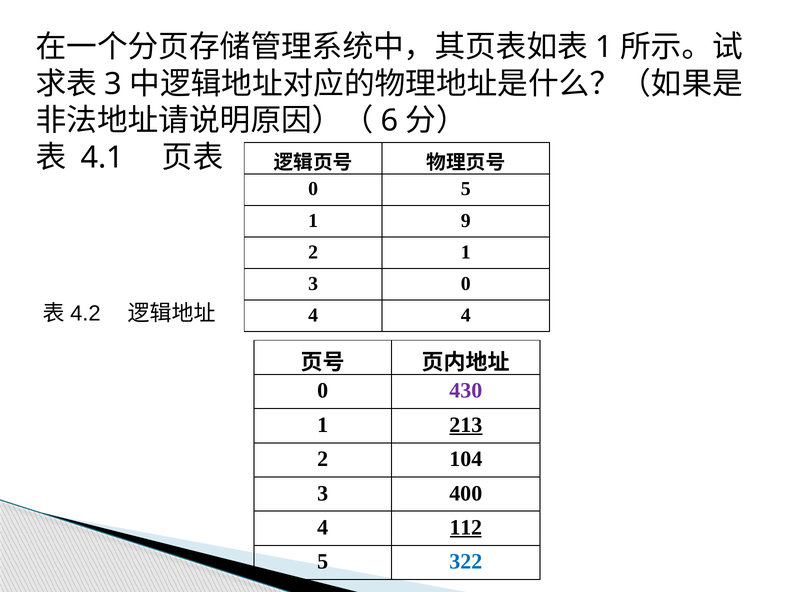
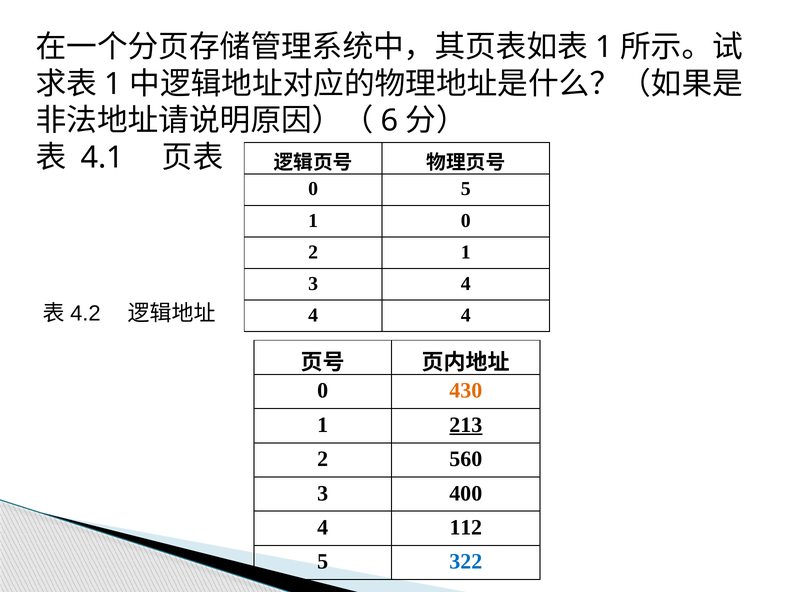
3 at (113, 84): 3 -> 1
1 9: 9 -> 0
3 0: 0 -> 4
430 colour: purple -> orange
104: 104 -> 560
112 underline: present -> none
